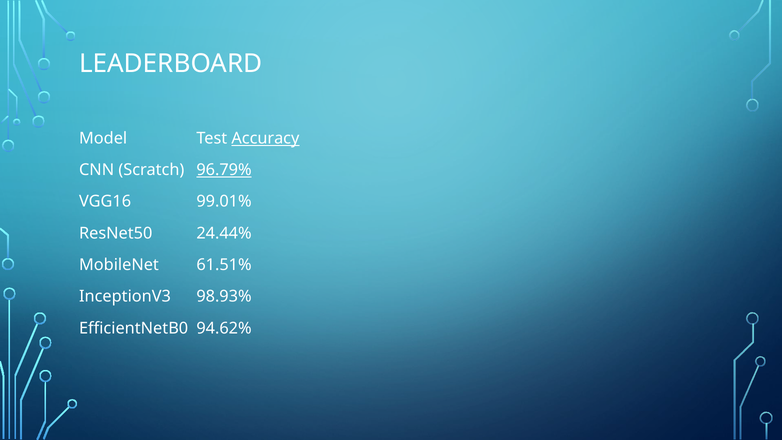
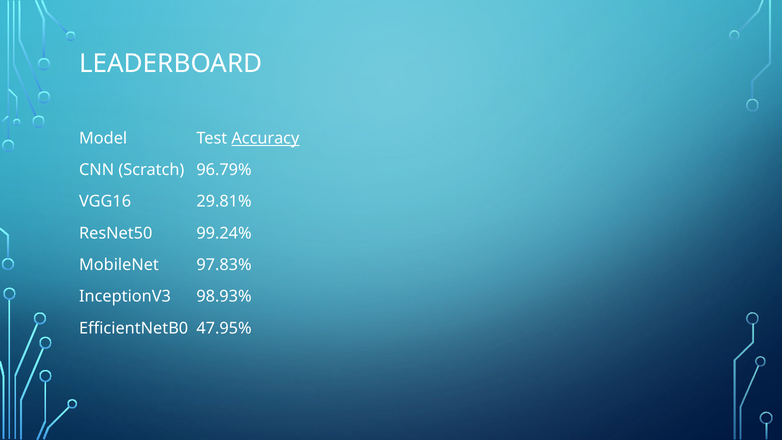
96.79% underline: present -> none
99.01%: 99.01% -> 29.81%
24.44%: 24.44% -> 99.24%
61.51%: 61.51% -> 97.83%
94.62%: 94.62% -> 47.95%
